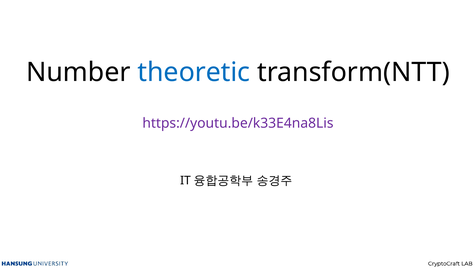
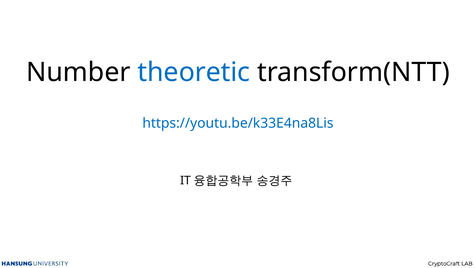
https://youtu.be/k33E4na8Lis colour: purple -> blue
